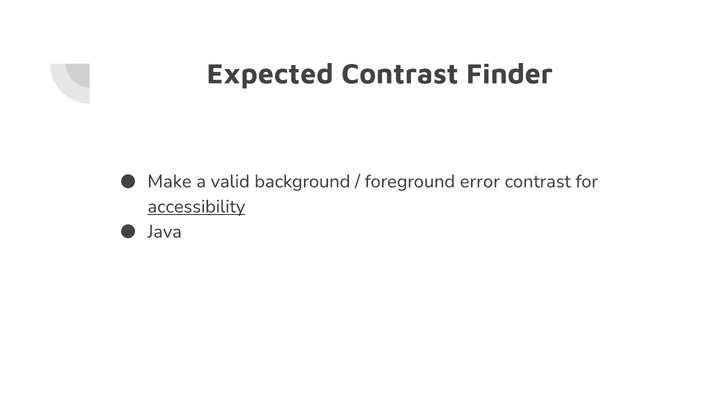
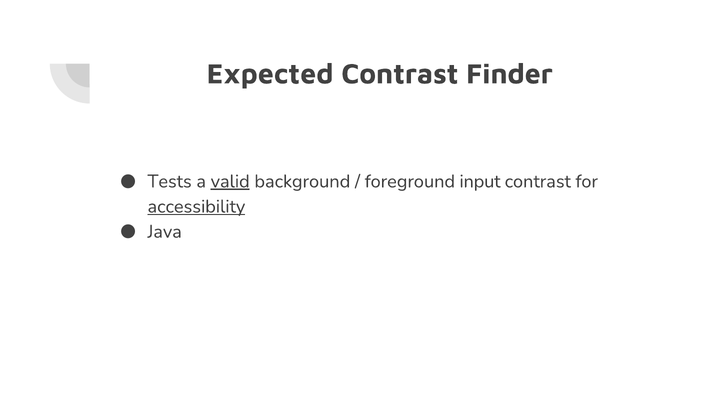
Make: Make -> Tests
valid underline: none -> present
error: error -> input
